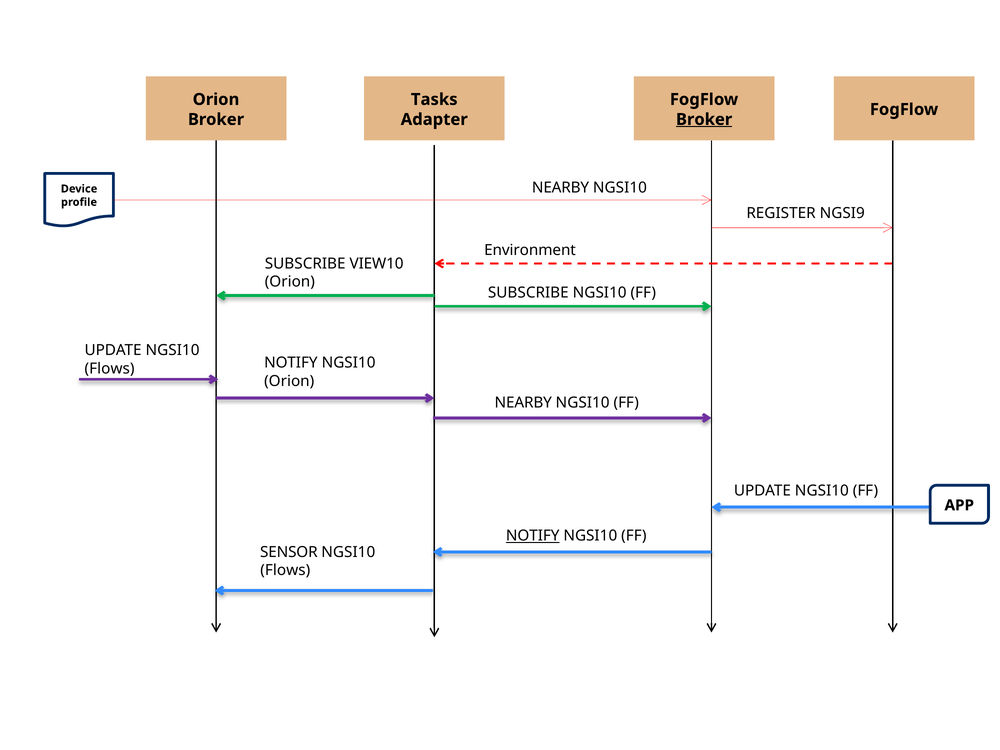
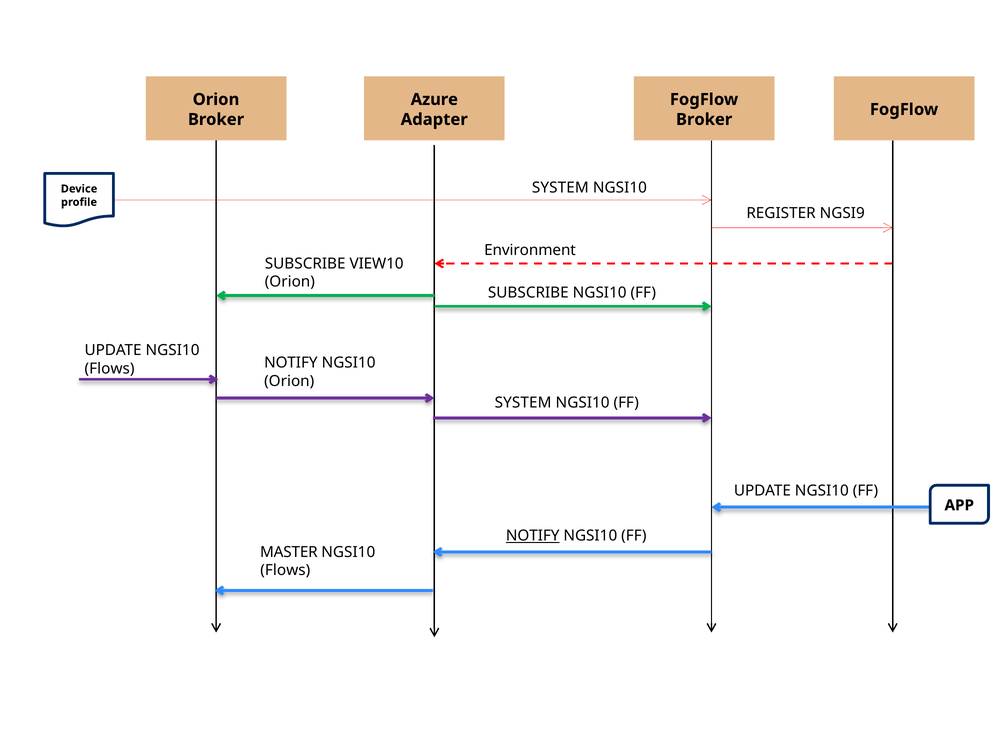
Tasks: Tasks -> Azure
Broker at (704, 119) underline: present -> none
NEARBY at (561, 188): NEARBY -> SYSTEM
NEARBY at (523, 403): NEARBY -> SYSTEM
SENSOR: SENSOR -> MASTER
